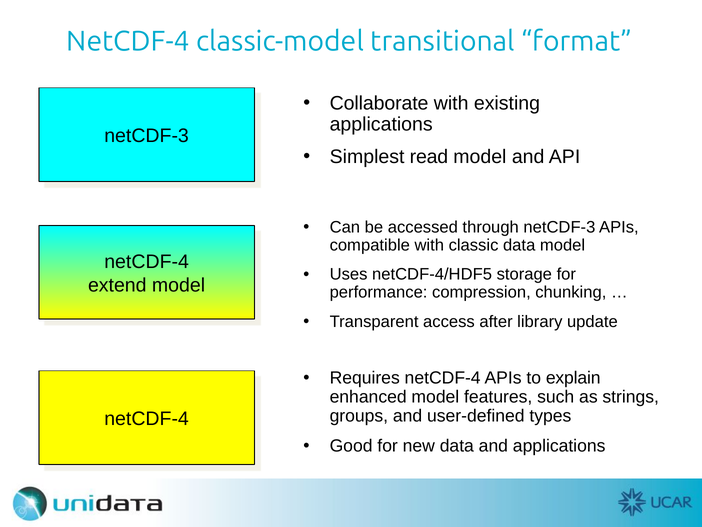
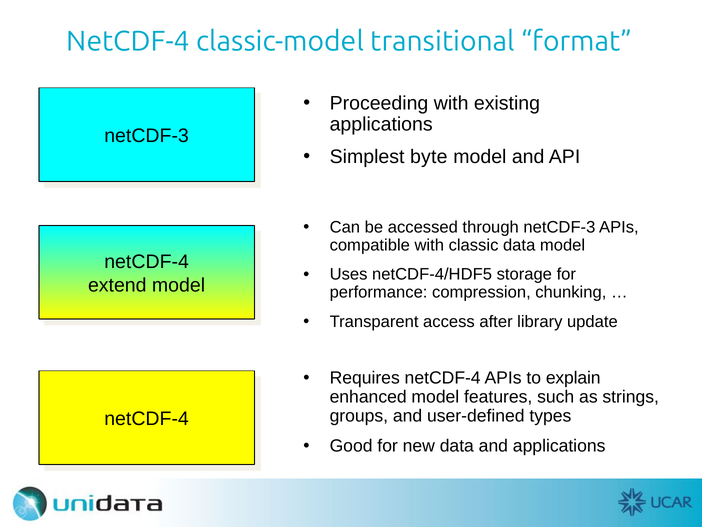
Collaborate: Collaborate -> Proceeding
read: read -> byte
